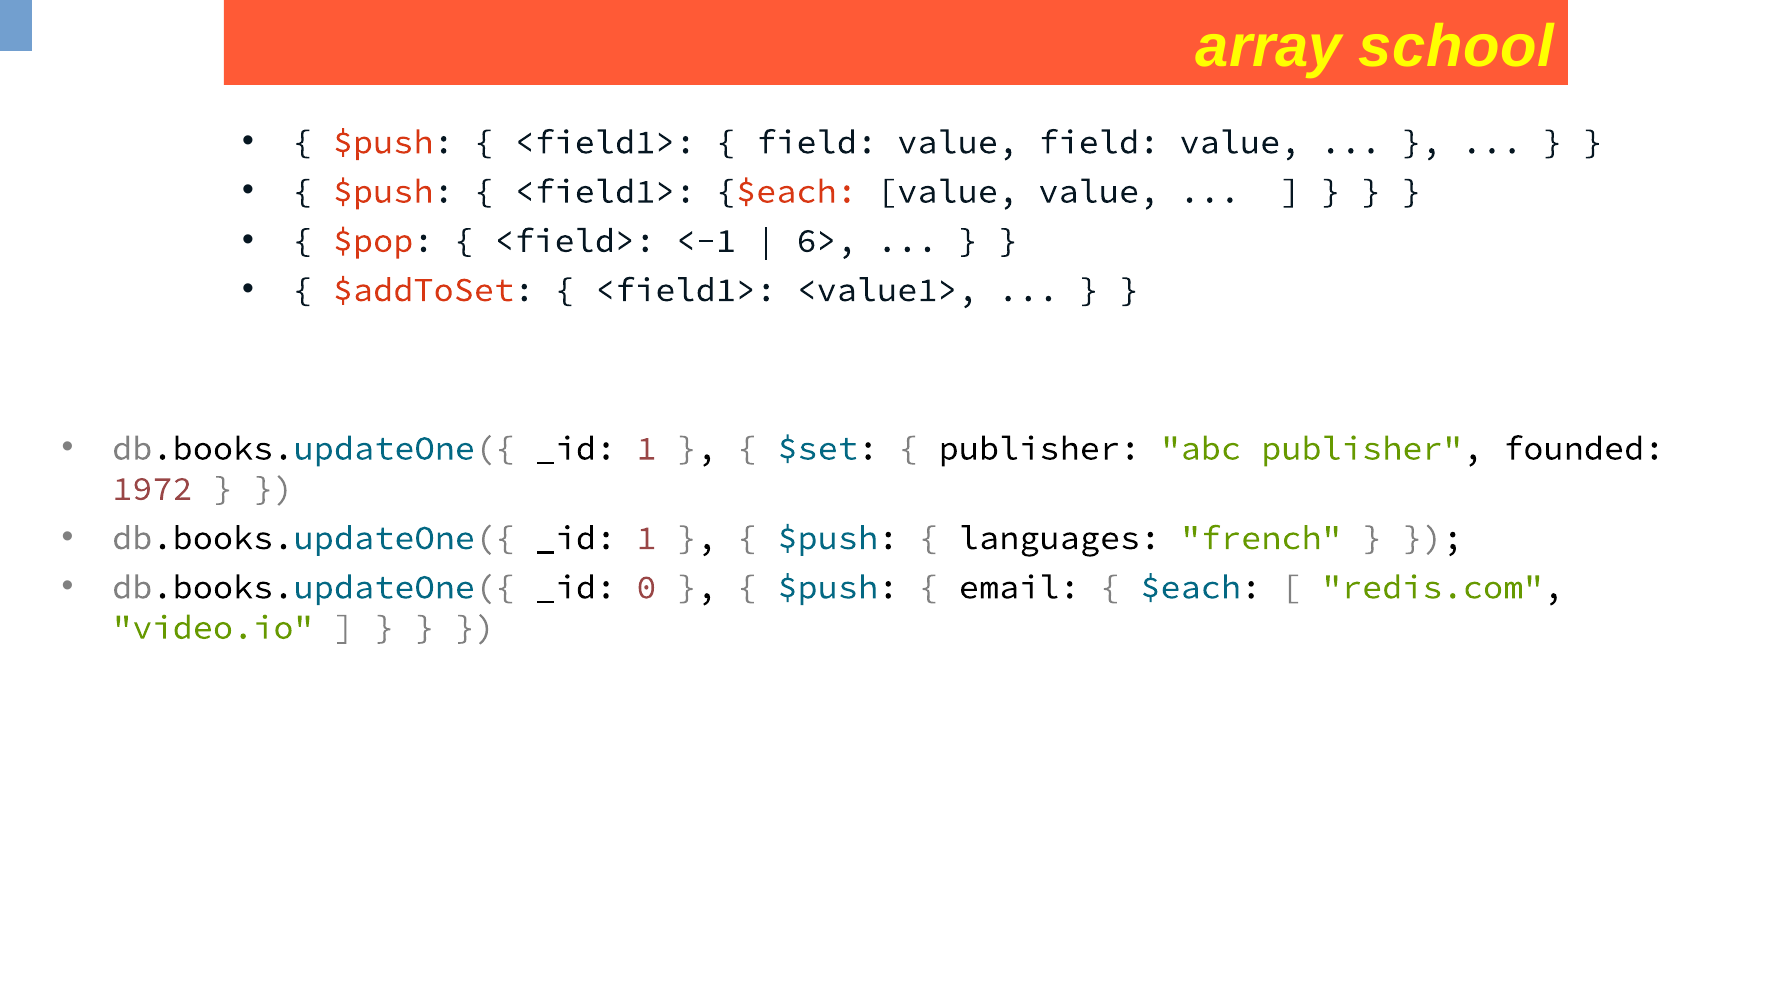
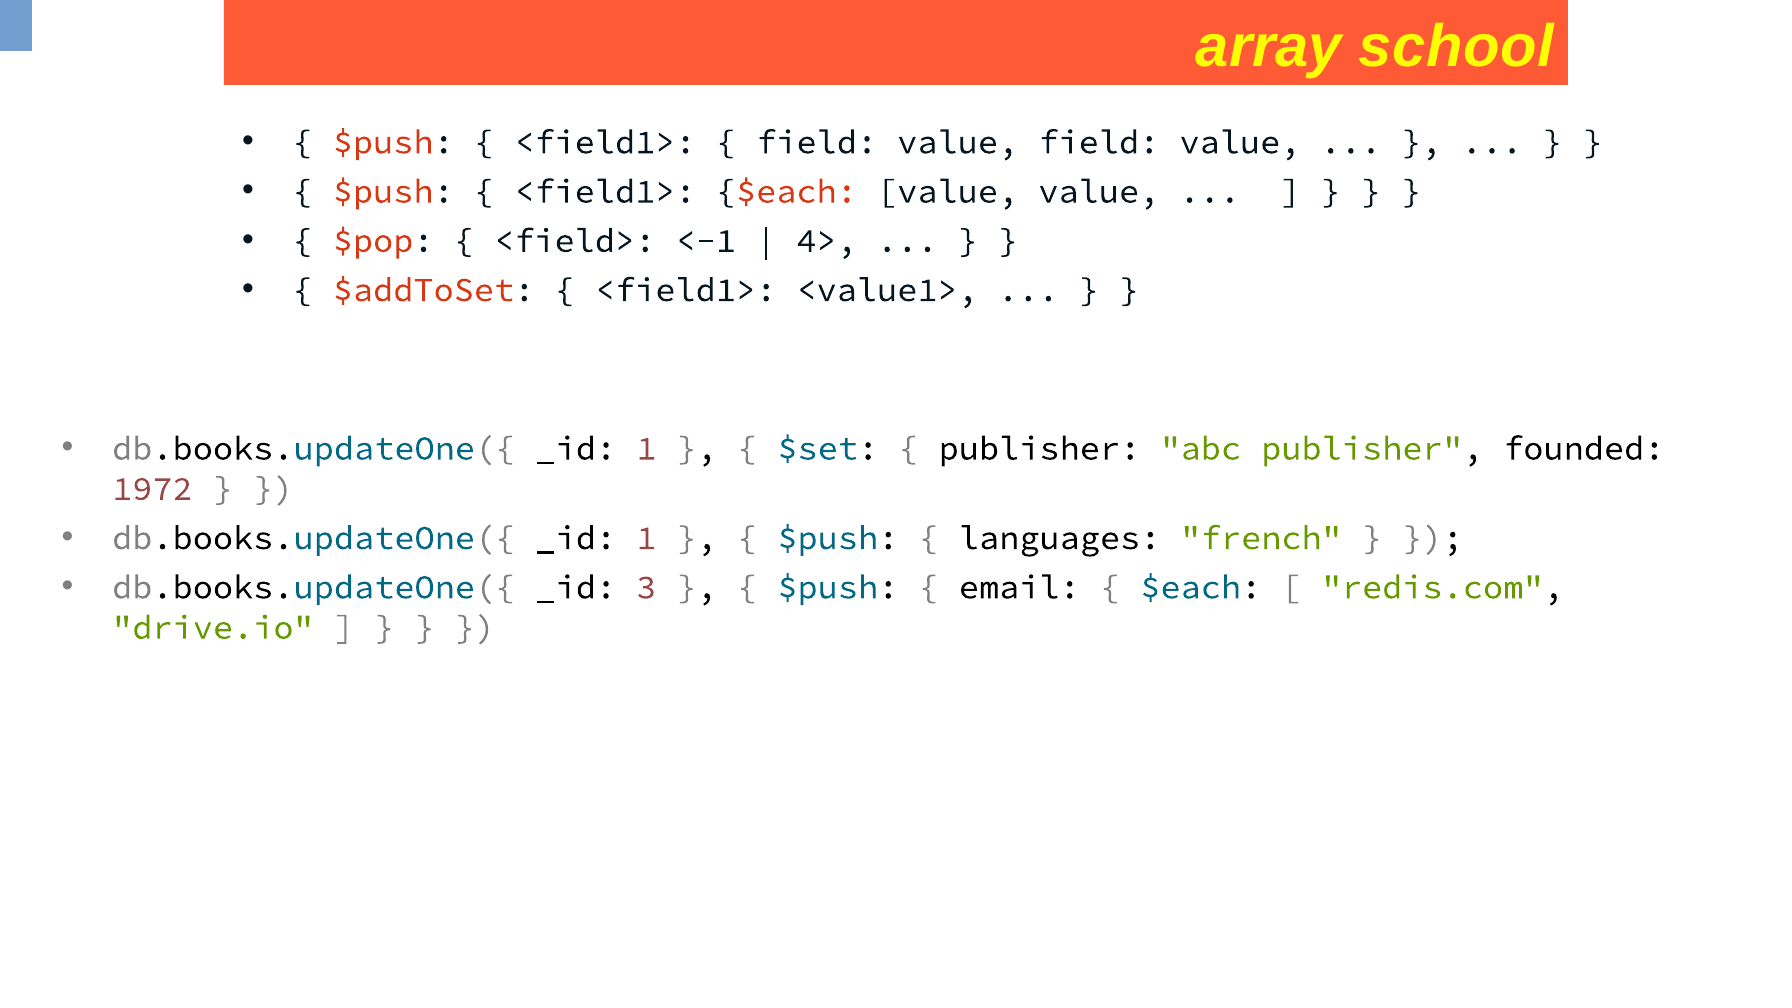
6>: 6> -> 4>
0: 0 -> 3
video.io: video.io -> drive.io
